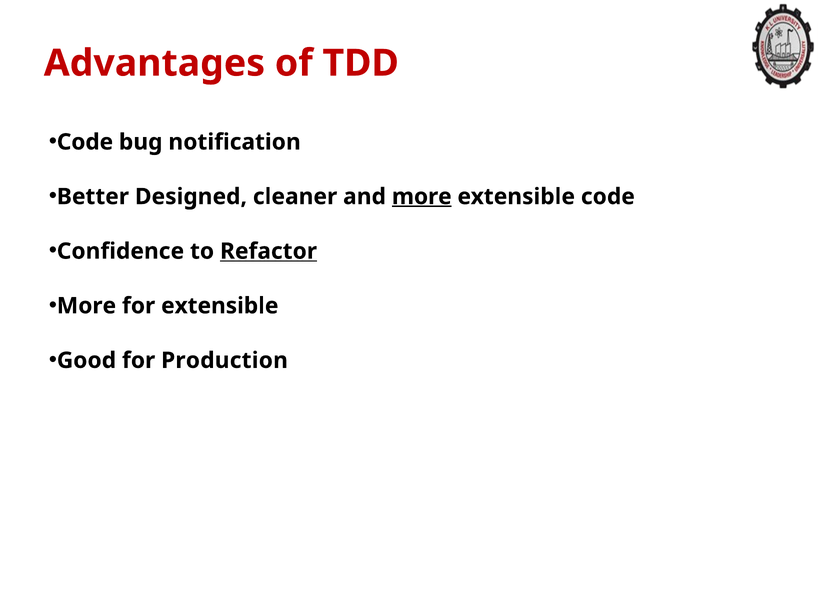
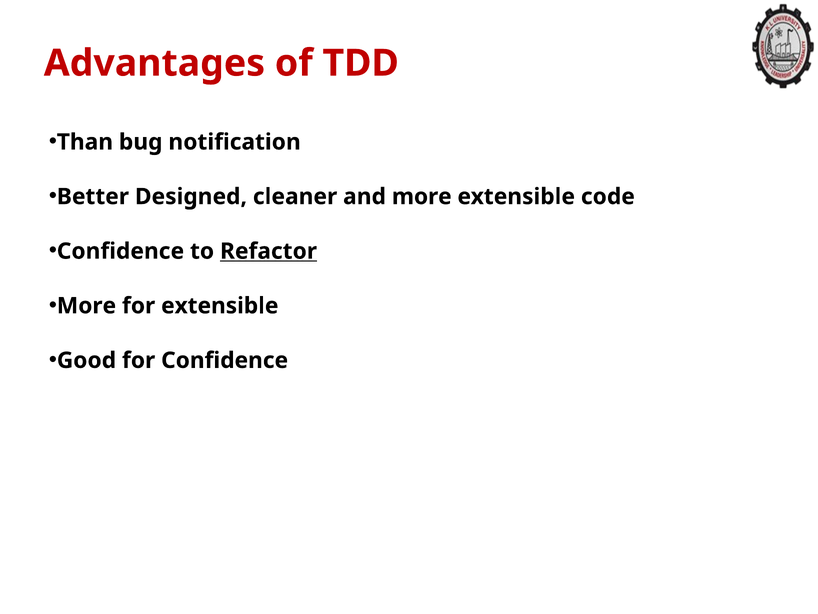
Code at (85, 142): Code -> Than
more at (422, 196) underline: present -> none
for Production: Production -> Confidence
